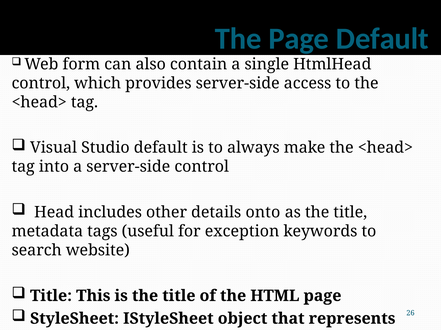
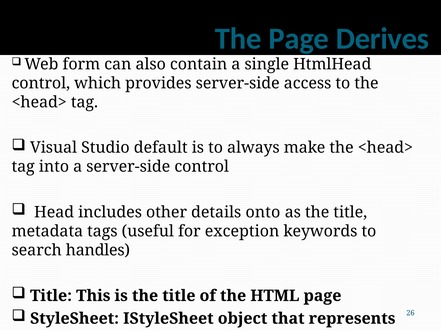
Page Default: Default -> Derives
website: website -> handles
